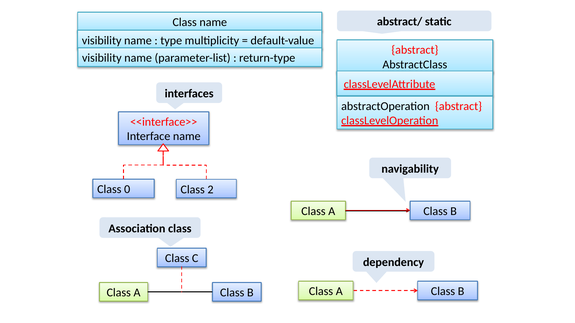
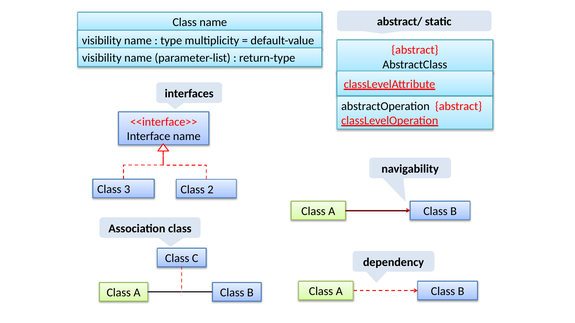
0: 0 -> 3
